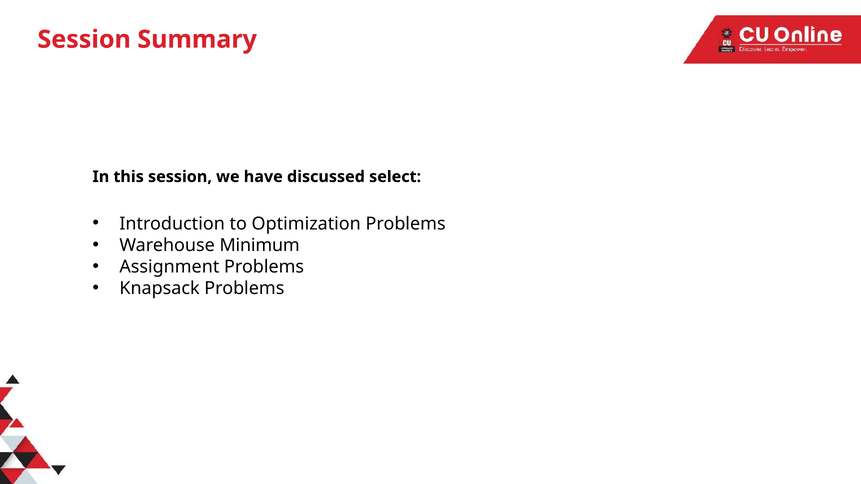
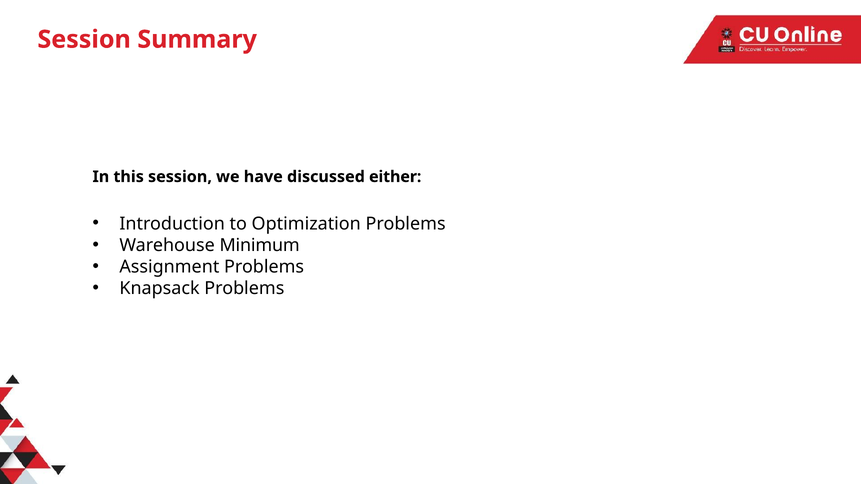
select: select -> either
